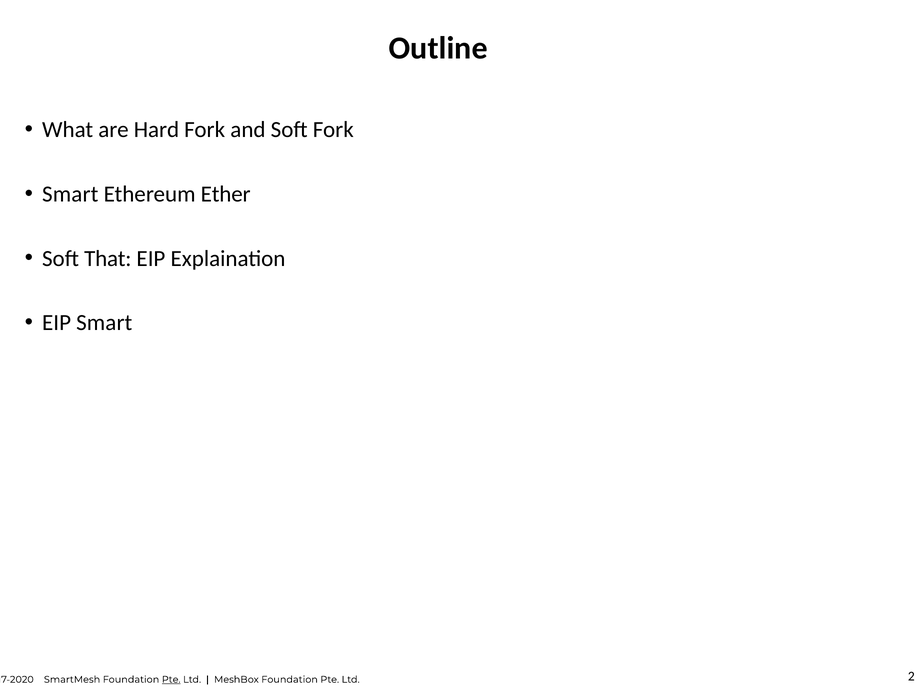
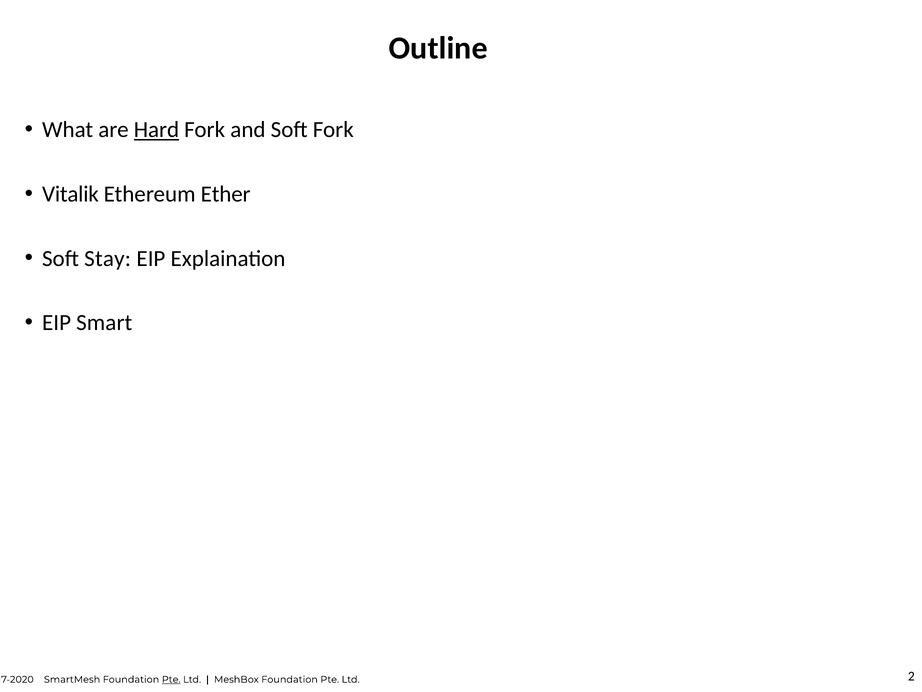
Hard underline: none -> present
Smart at (70, 194): Smart -> Vitalik
That: That -> Stay
